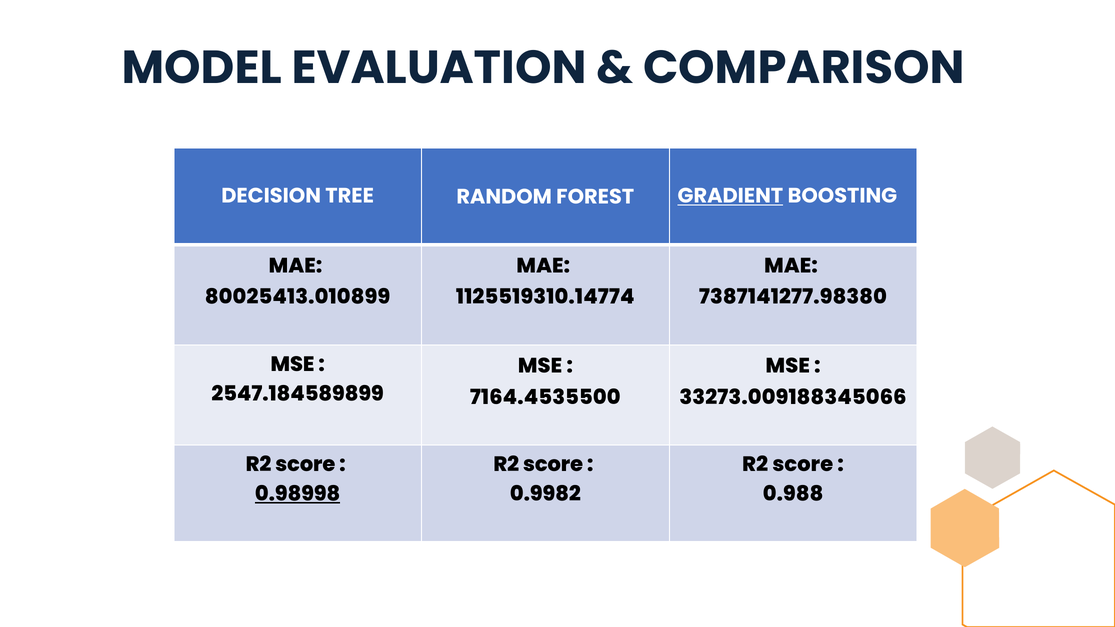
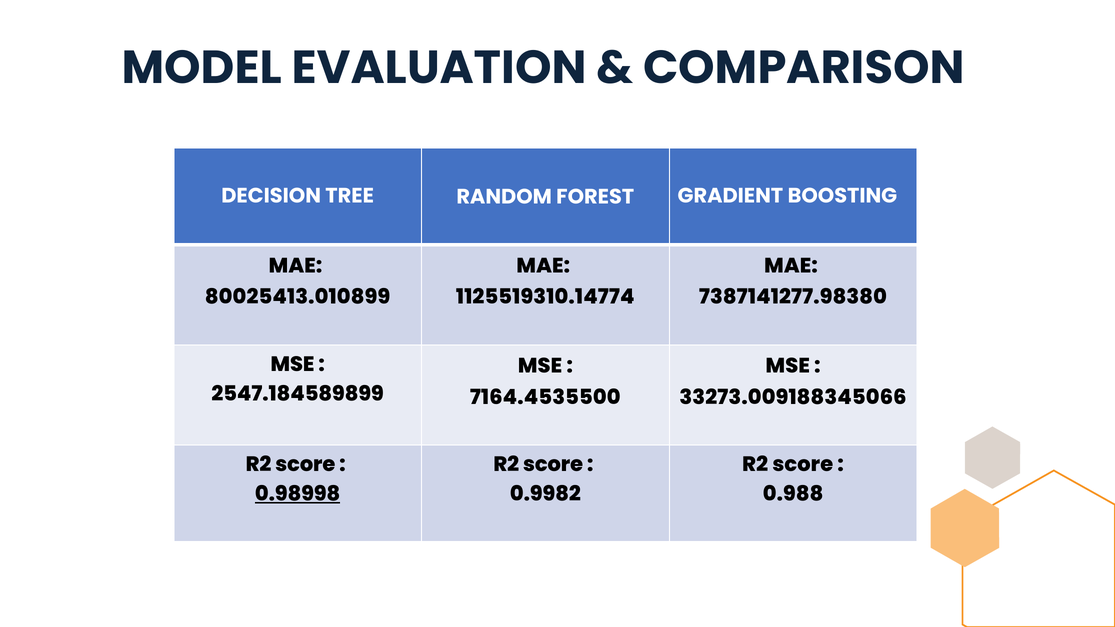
GRADIENT underline: present -> none
